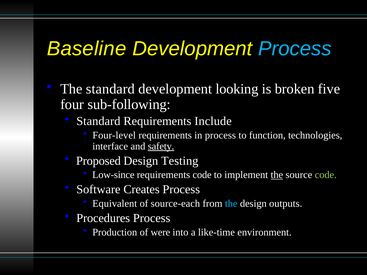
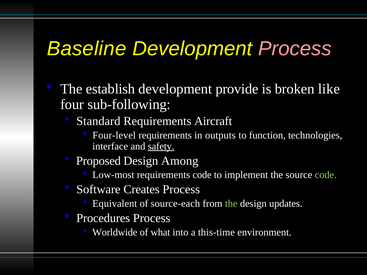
Process at (295, 49) colour: light blue -> pink
The standard: standard -> establish
looking: looking -> provide
five: five -> like
Include: Include -> Aircraft
in process: process -> outputs
Testing: Testing -> Among
Low-since: Low-since -> Low-most
the at (277, 175) underline: present -> none
the at (231, 204) colour: light blue -> light green
outputs: outputs -> updates
Production: Production -> Worldwide
were: were -> what
like-time: like-time -> this-time
